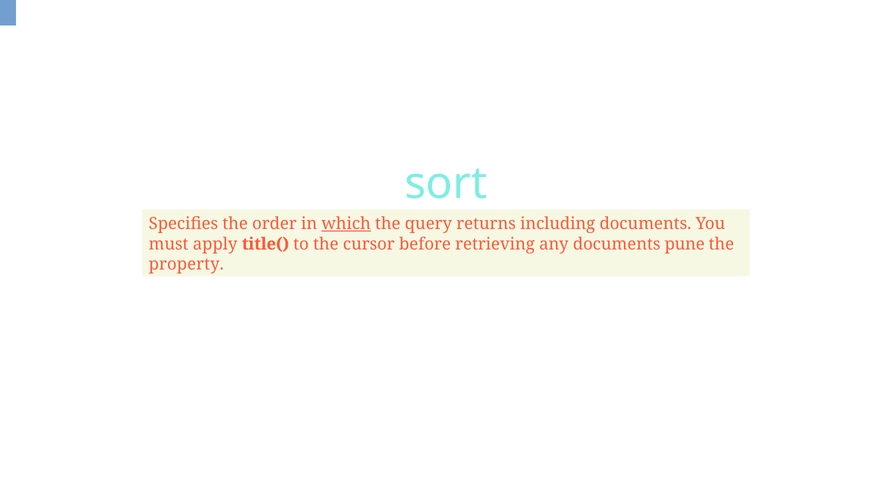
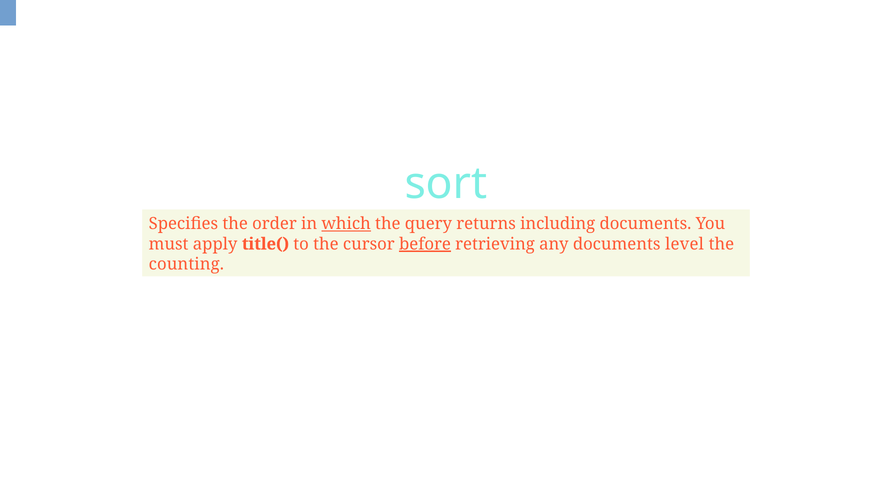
before underline: none -> present
pune: pune -> level
property: property -> counting
